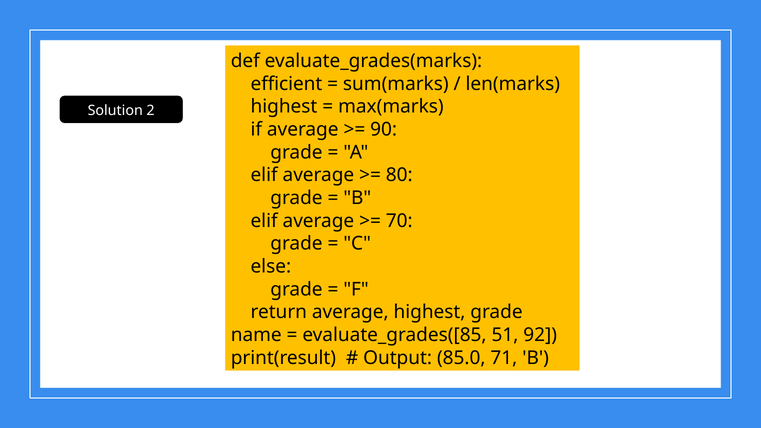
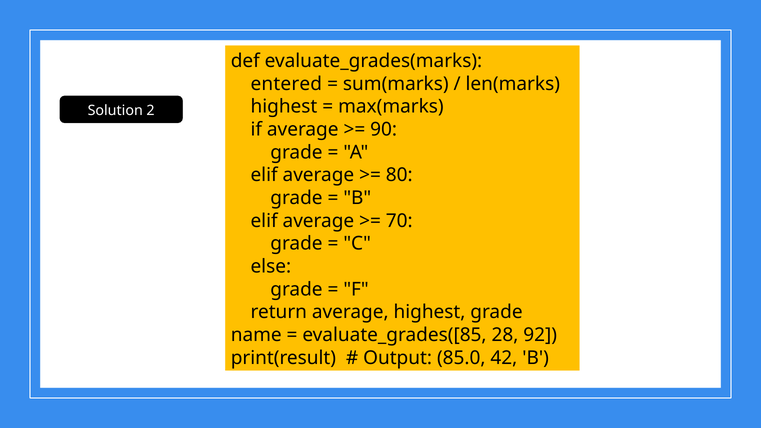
efficient: efficient -> entered
51: 51 -> 28
71: 71 -> 42
